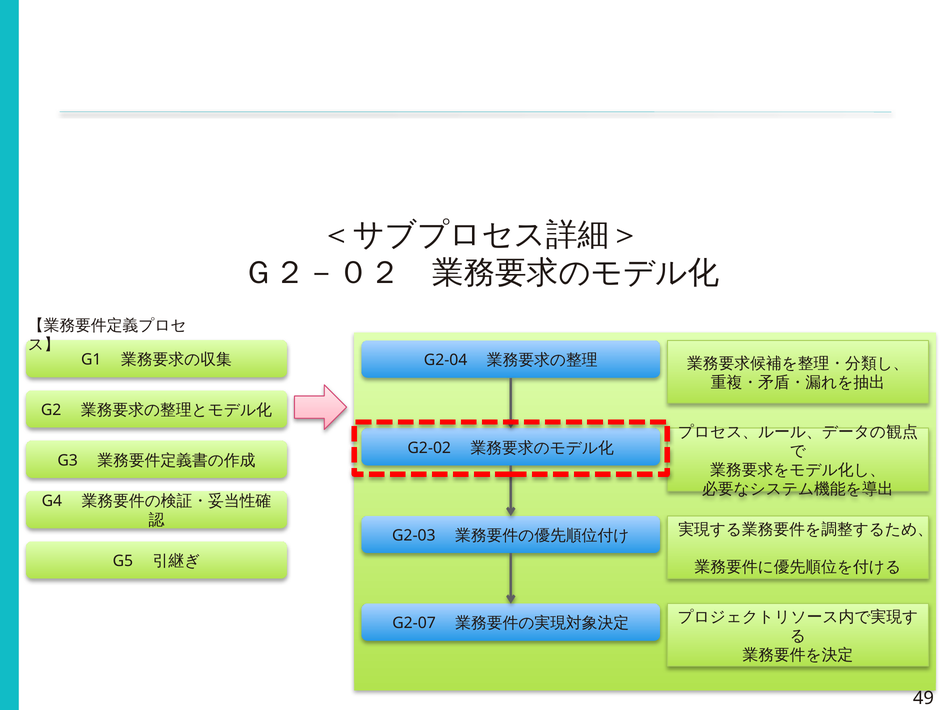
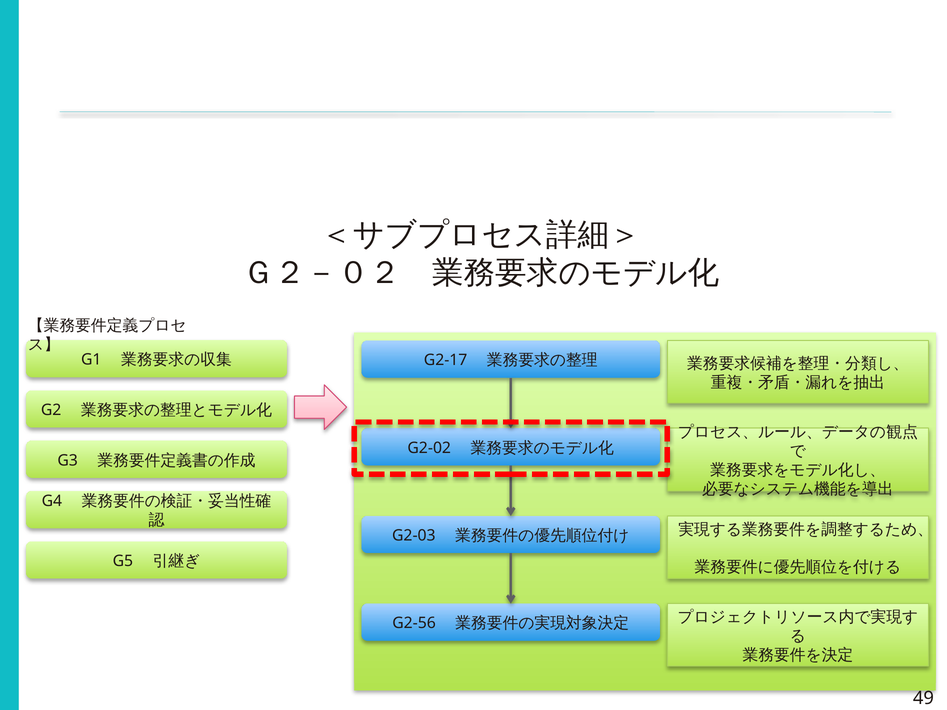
G2-04: G2-04 -> G2-17
G2-07: G2-07 -> G2-56
